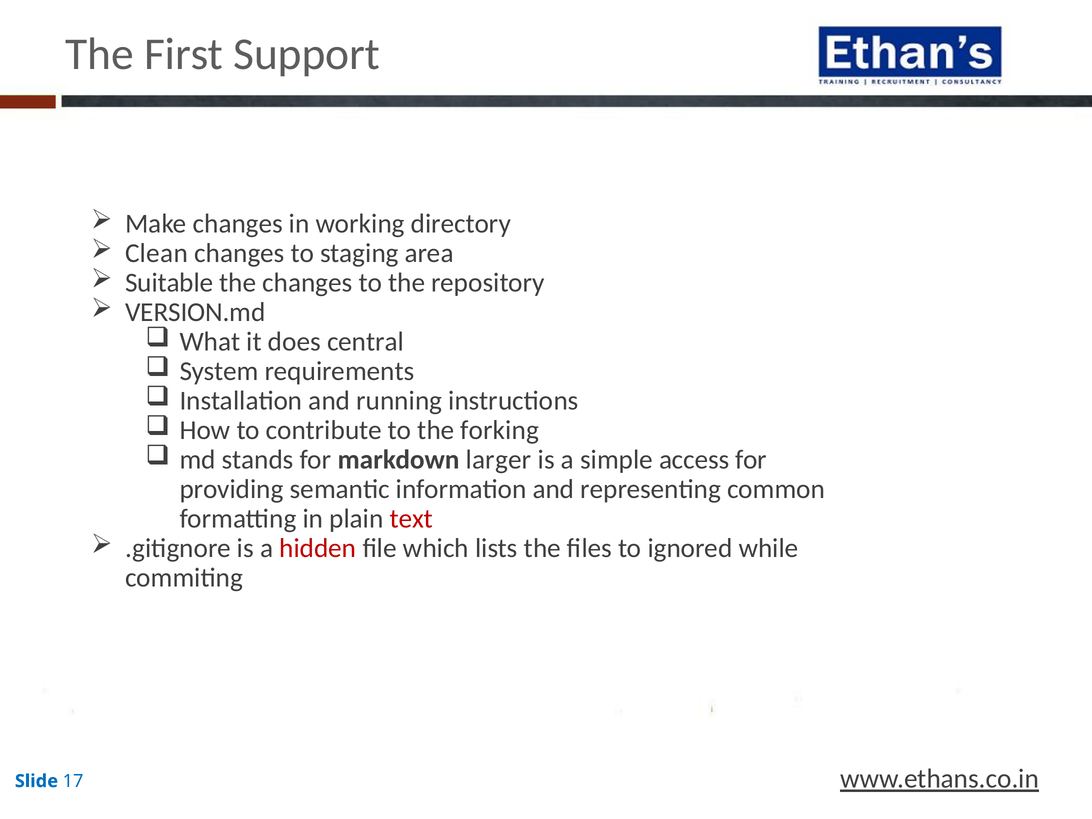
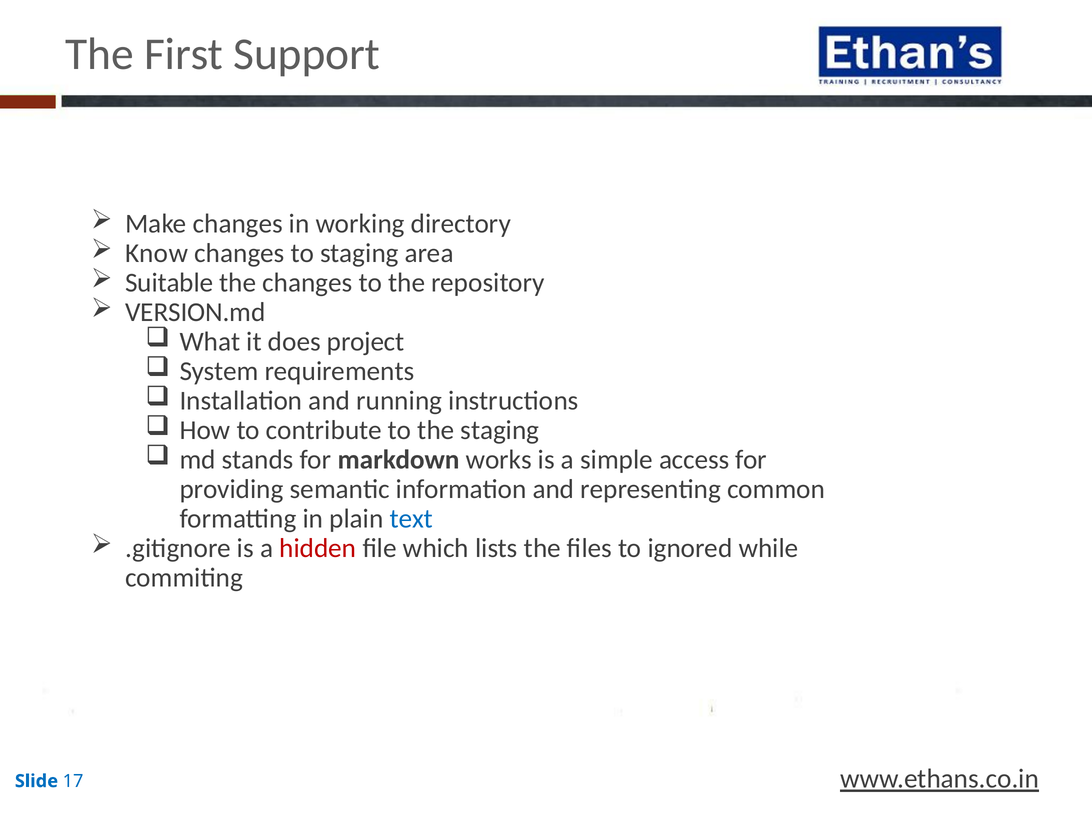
Clean: Clean -> Know
central: central -> project
the forking: forking -> staging
larger: larger -> works
text colour: red -> blue
